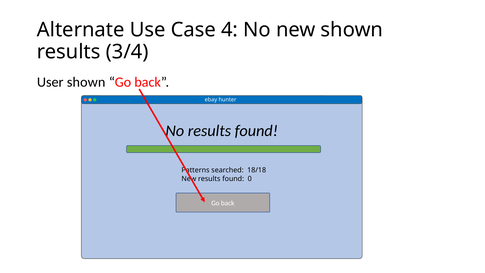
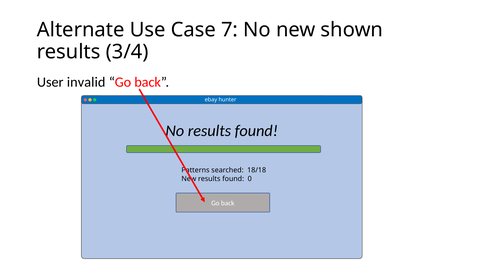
4: 4 -> 7
User shown: shown -> invalid
